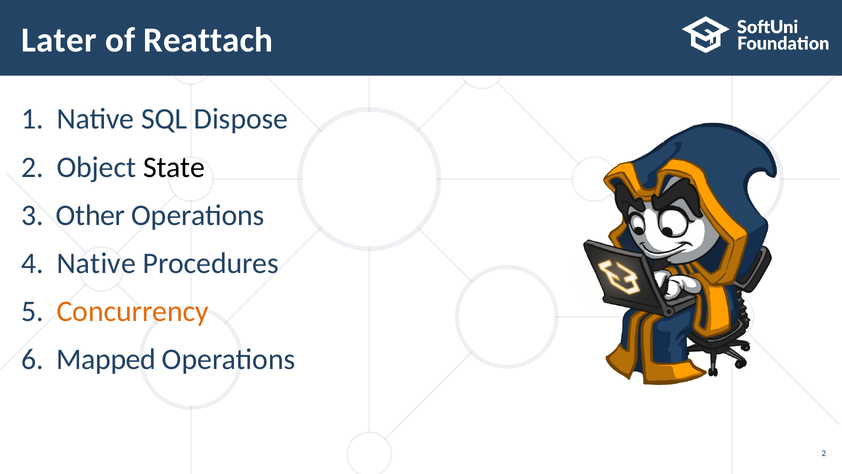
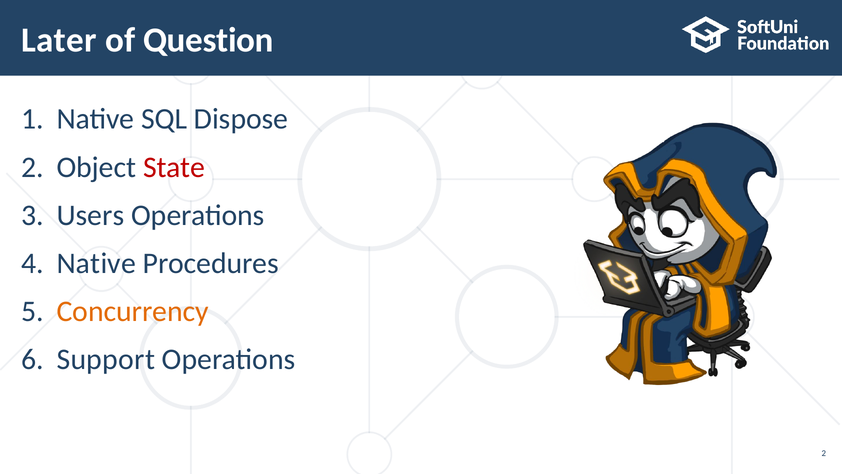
Reattach: Reattach -> Question
State colour: black -> red
Other: Other -> Users
Mapped: Mapped -> Support
